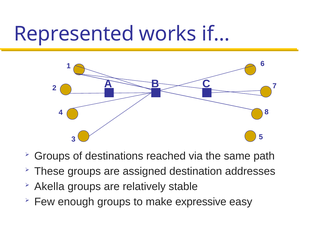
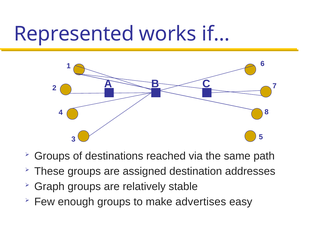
Akella: Akella -> Graph
expressive: expressive -> advertises
